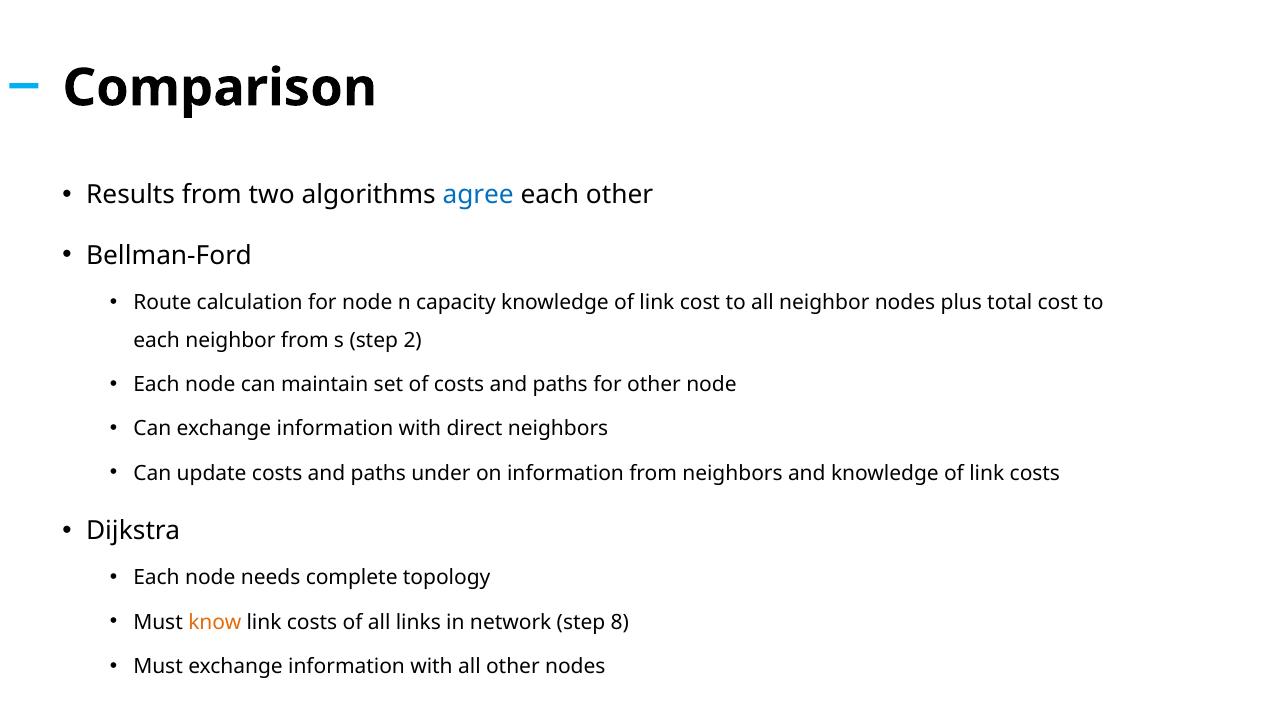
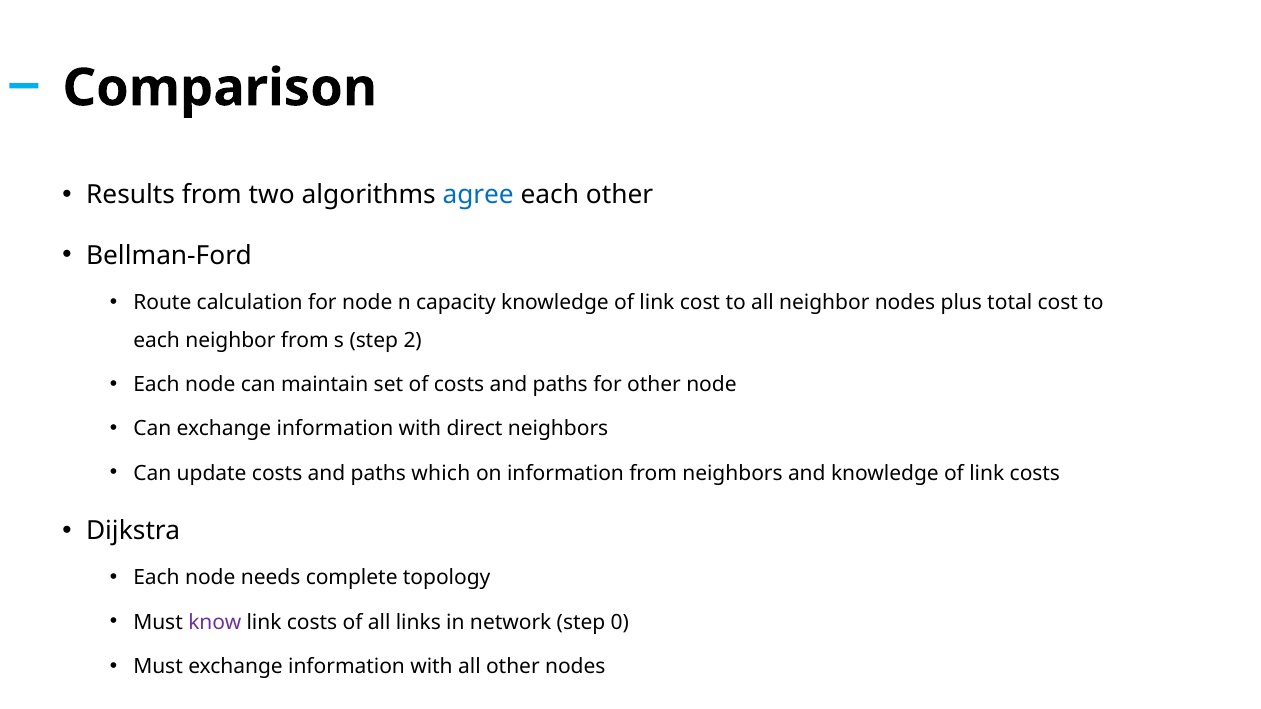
under: under -> which
know colour: orange -> purple
8: 8 -> 0
